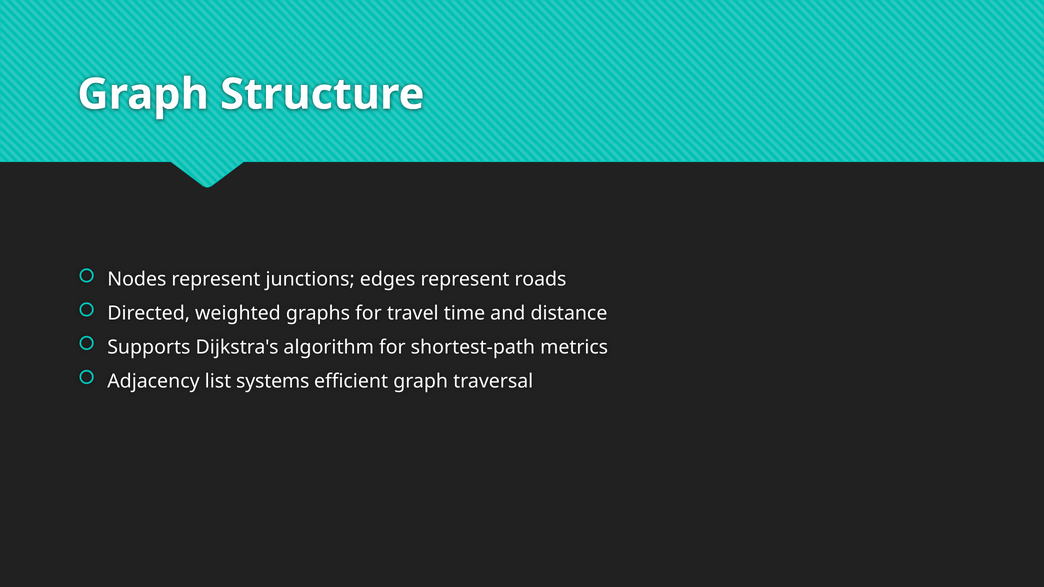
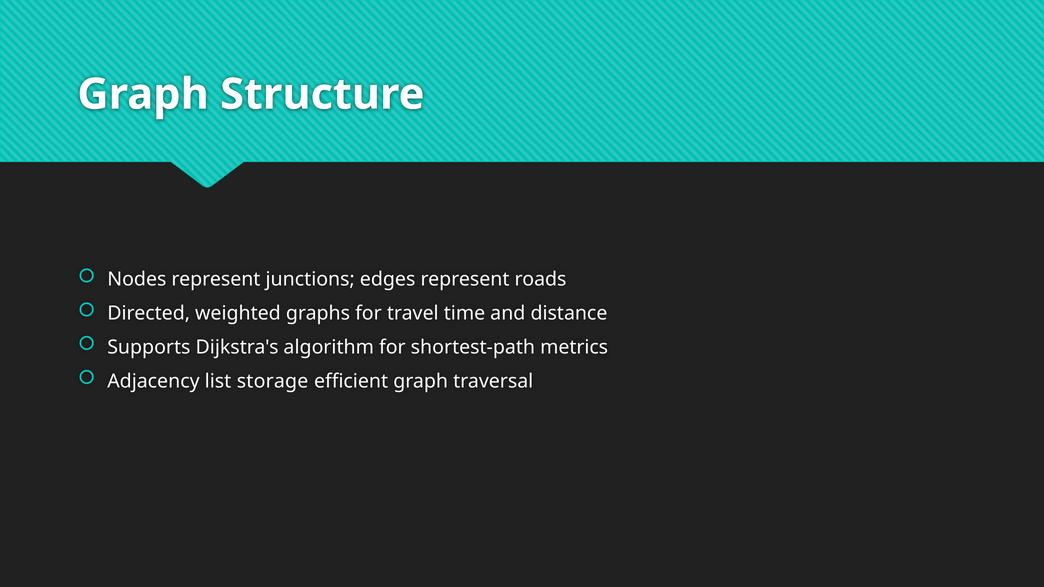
systems: systems -> storage
